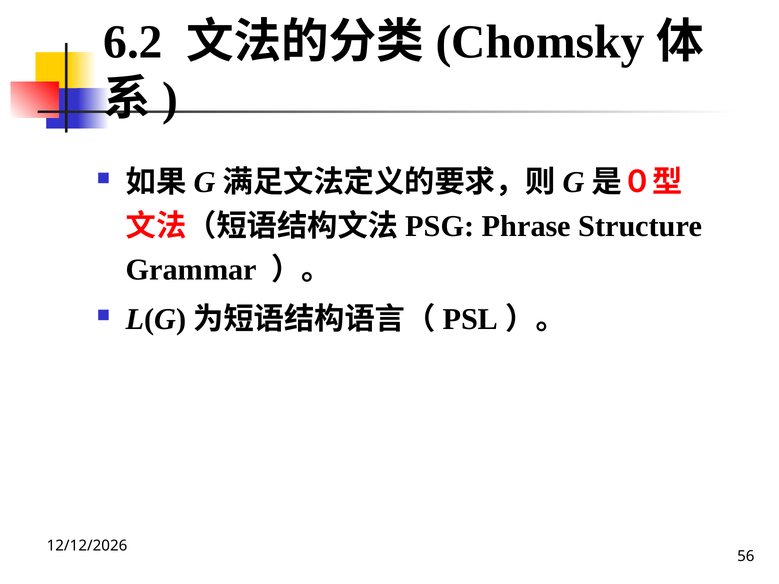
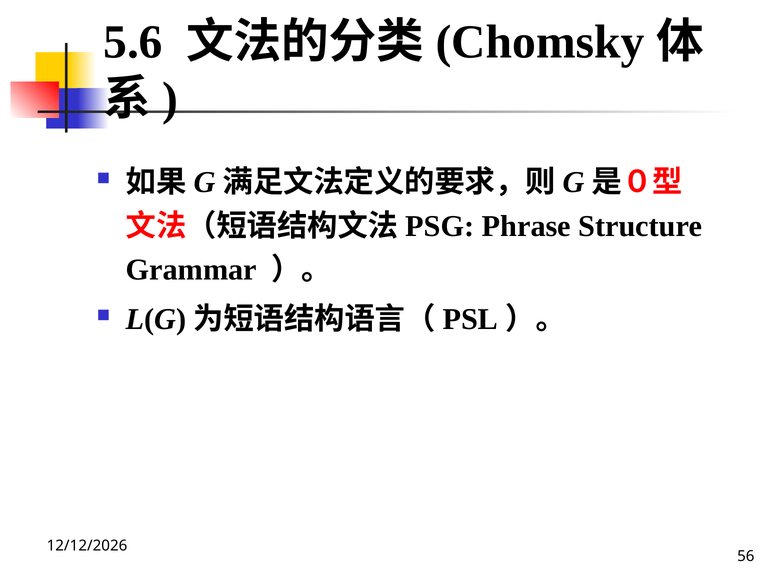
6.2: 6.2 -> 5.6
